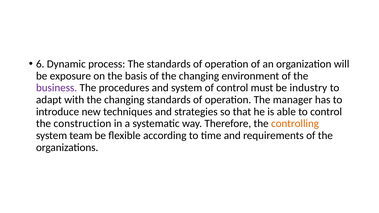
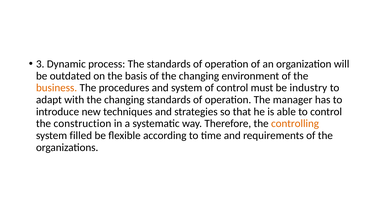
6: 6 -> 3
exposure: exposure -> outdated
business colour: purple -> orange
team: team -> filled
